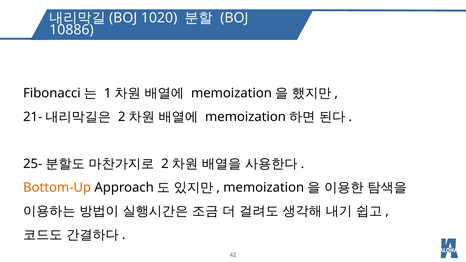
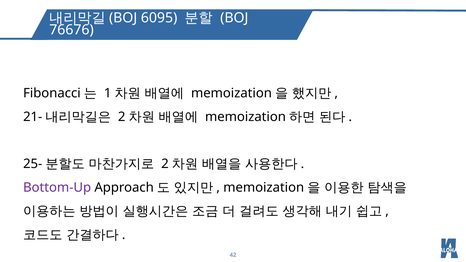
1020: 1020 -> 6095
10886: 10886 -> 76676
Bottom-Up colour: orange -> purple
